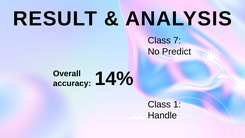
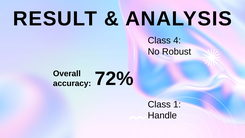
7: 7 -> 4
Predict: Predict -> Robust
14%: 14% -> 72%
